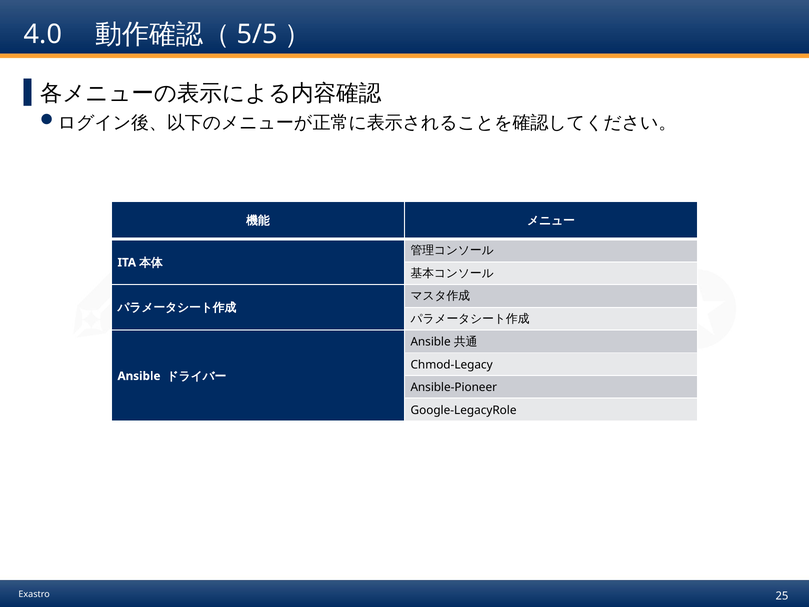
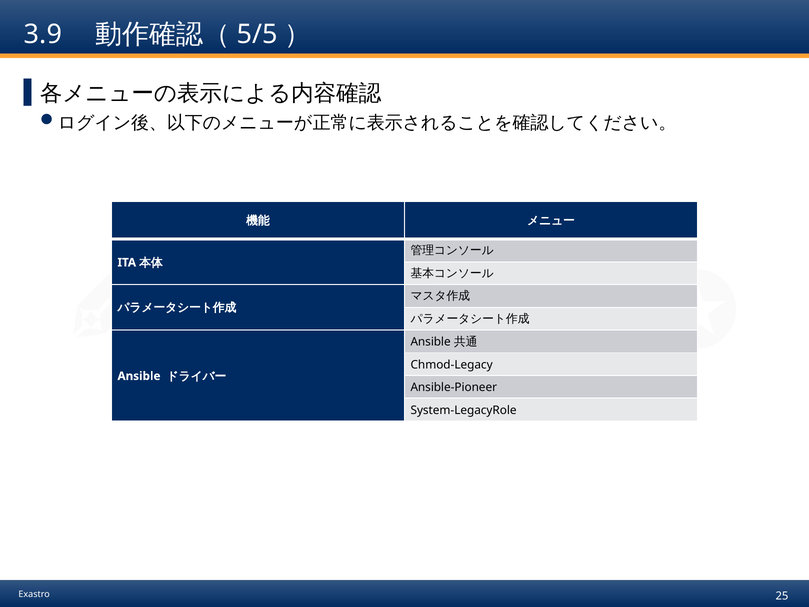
4.0: 4.0 -> 3.9
Google-LegacyRole: Google-LegacyRole -> System-LegacyRole
